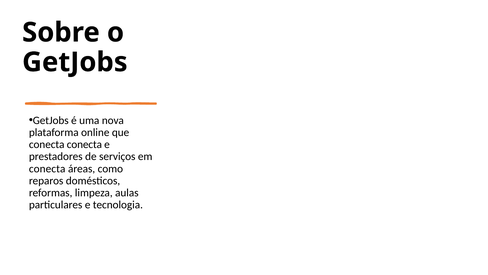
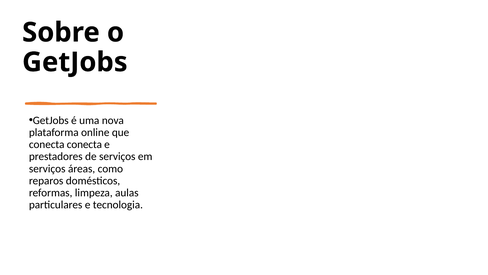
conecta at (47, 168): conecta -> serviços
